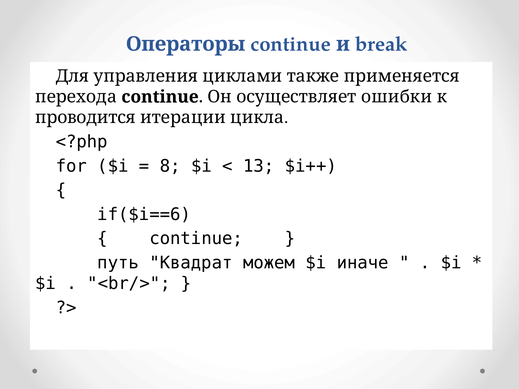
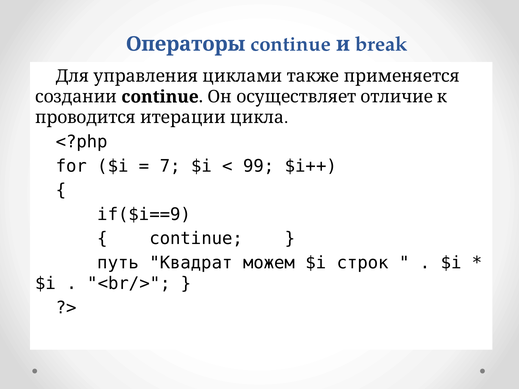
перехода: перехода -> создании
ошибки: ошибки -> отличие
8: 8 -> 7
13: 13 -> 99
if($i==6: if($i==6 -> if($i==9
иначе: иначе -> строк
